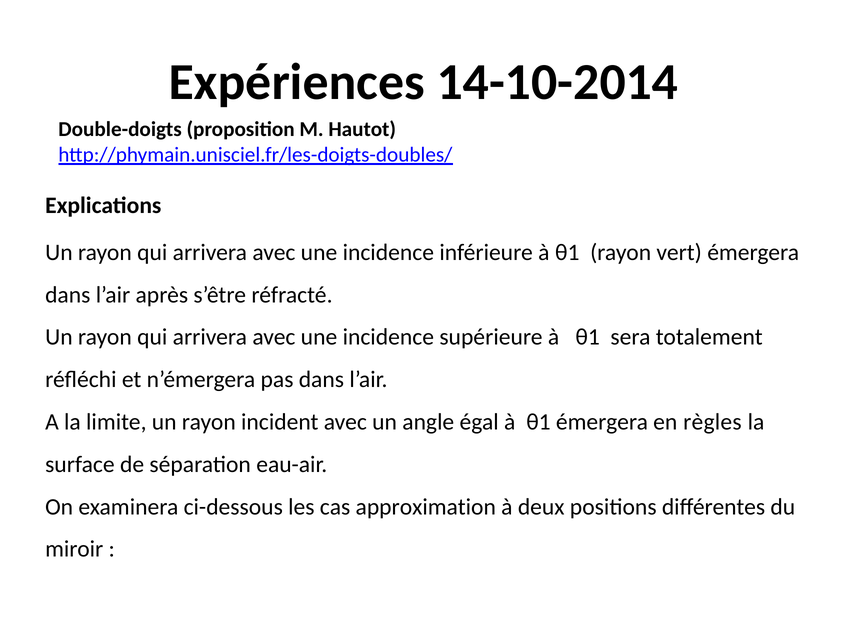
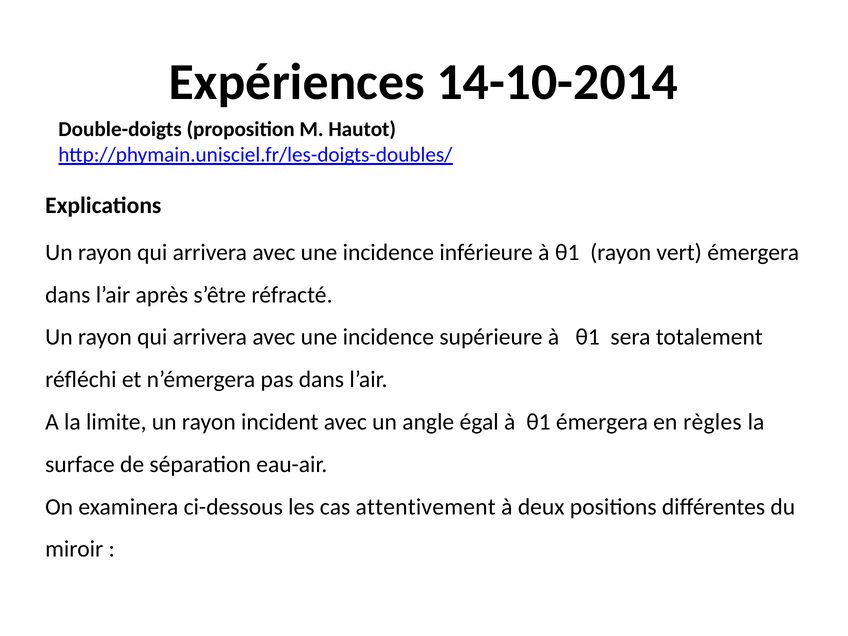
approximation: approximation -> attentivement
